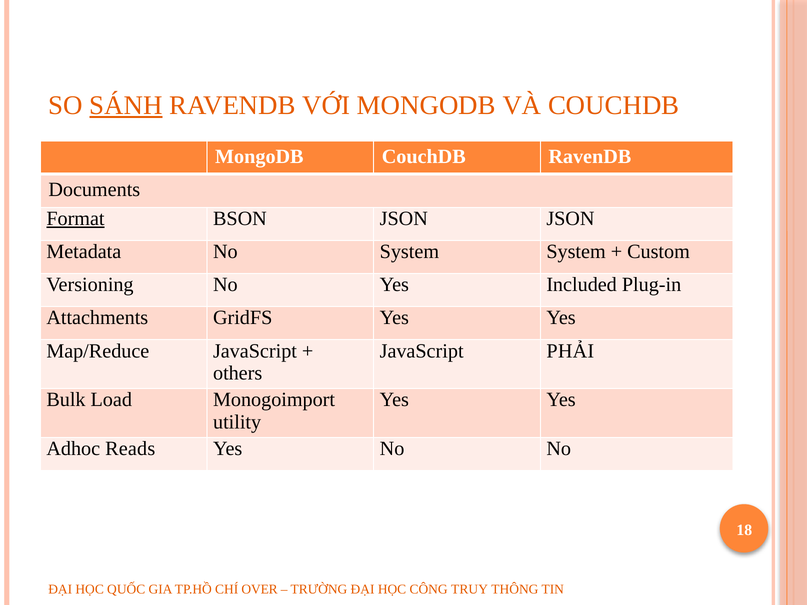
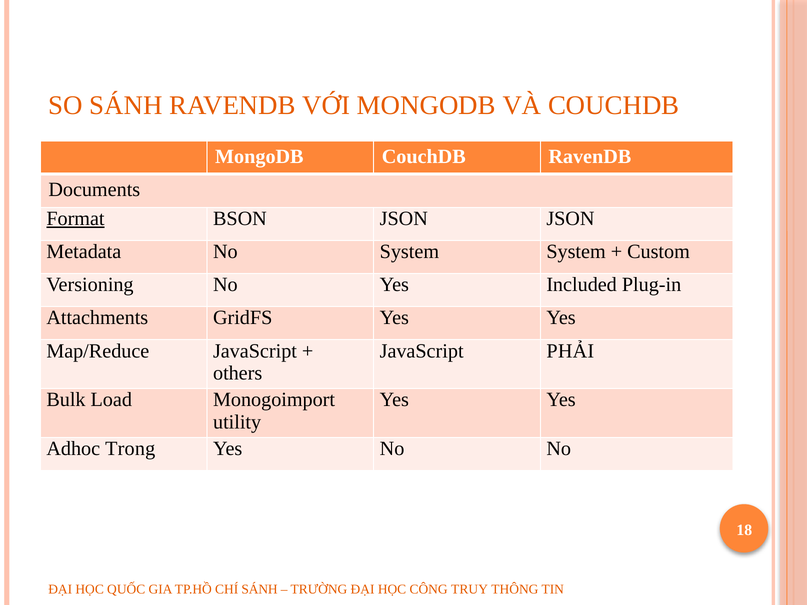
SÁNH at (126, 105) underline: present -> none
Reads: Reads -> Trong
CHÍ OVER: OVER -> SÁNH
